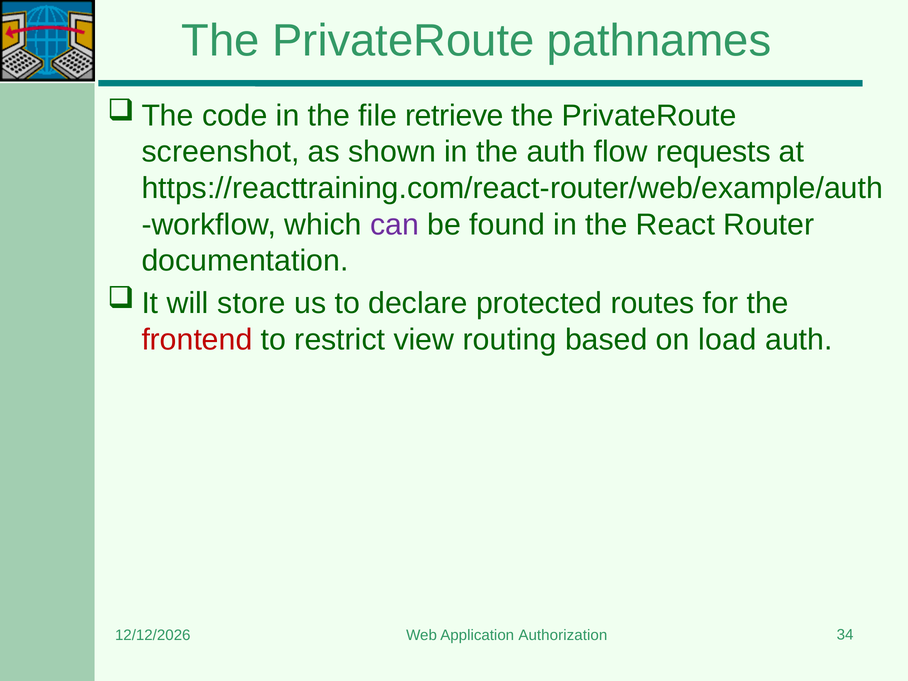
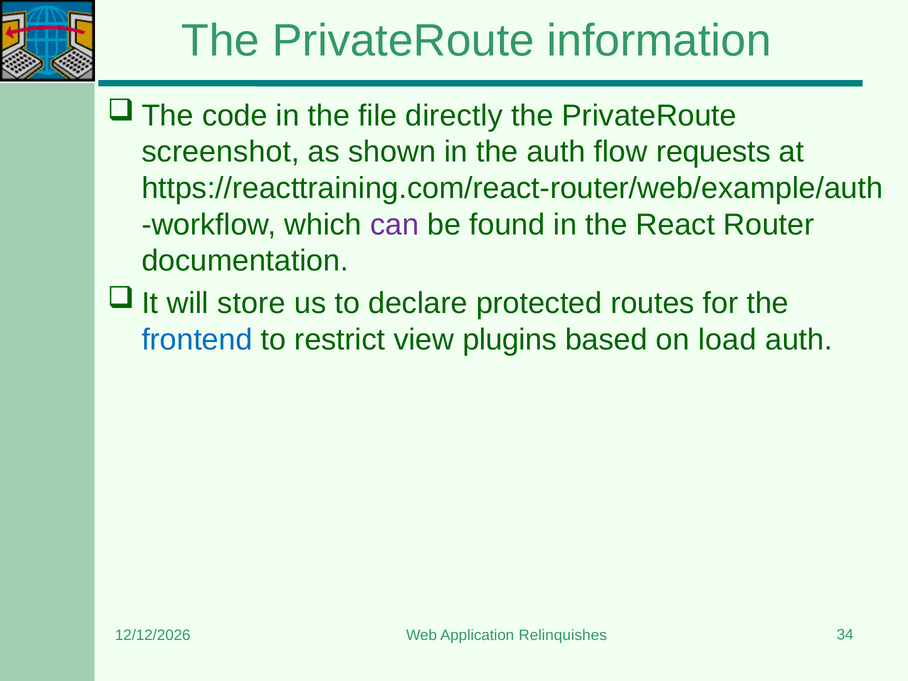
pathnames: pathnames -> information
retrieve: retrieve -> directly
frontend colour: red -> blue
routing: routing -> plugins
Authorization: Authorization -> Relinquishes
